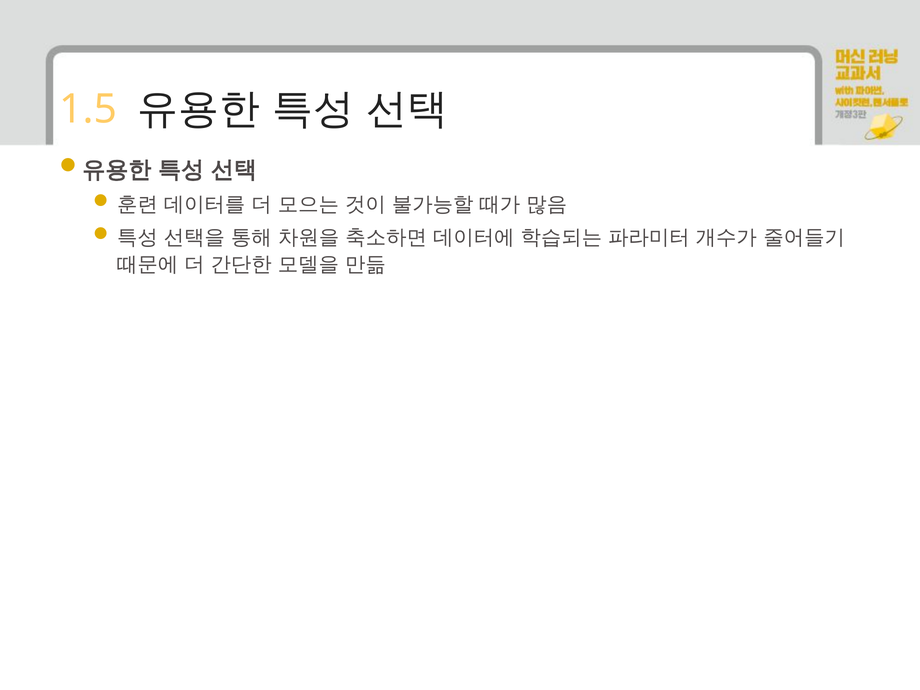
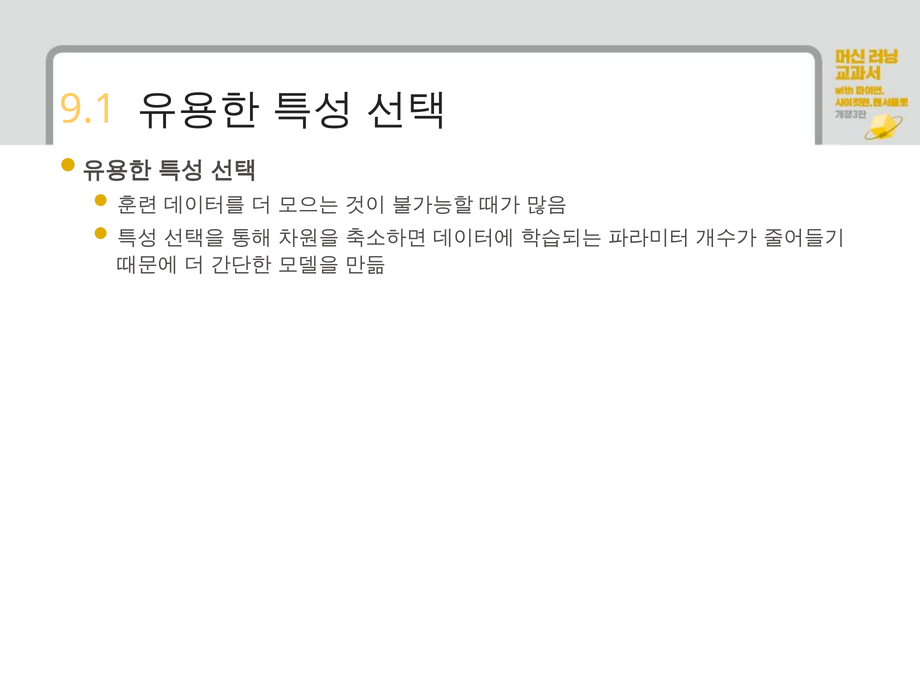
1.5: 1.5 -> 9.1
